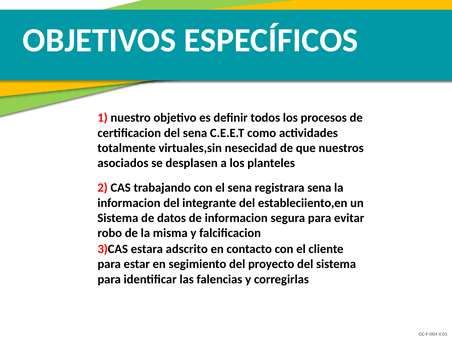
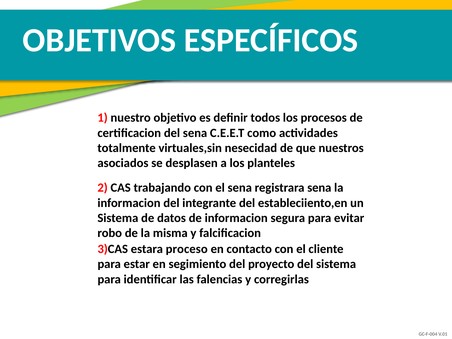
adscrito: adscrito -> proceso
